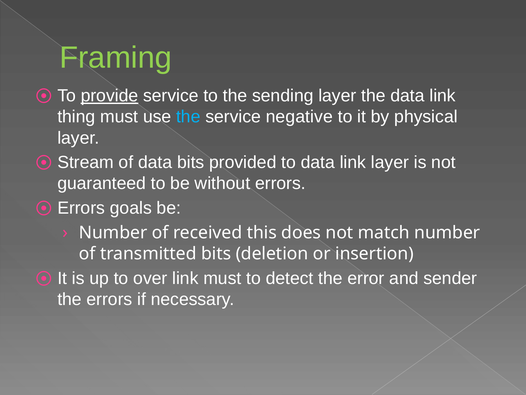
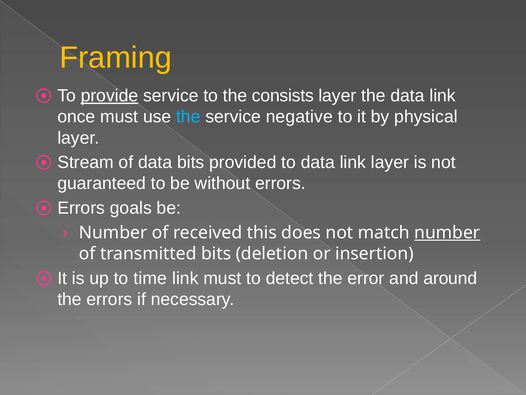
Framing colour: light green -> yellow
sending: sending -> consists
thing: thing -> once
number at (447, 232) underline: none -> present
over: over -> time
sender: sender -> around
